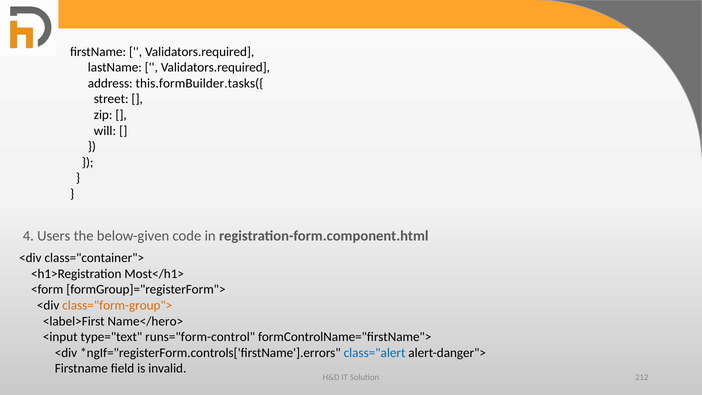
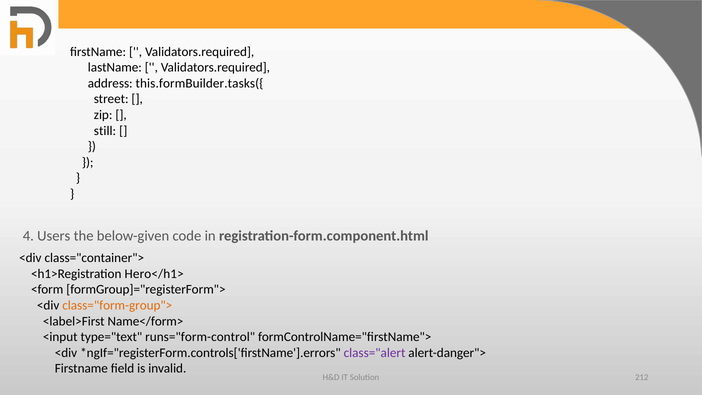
will: will -> still
Most</h1>: Most</h1> -> Hero</h1>
Name</hero>: Name</hero> -> Name</form>
class="alert colour: blue -> purple
